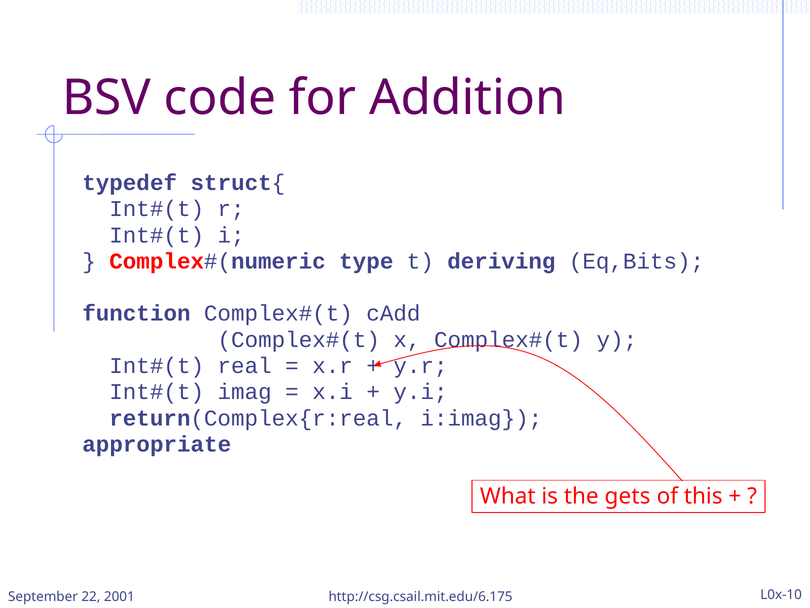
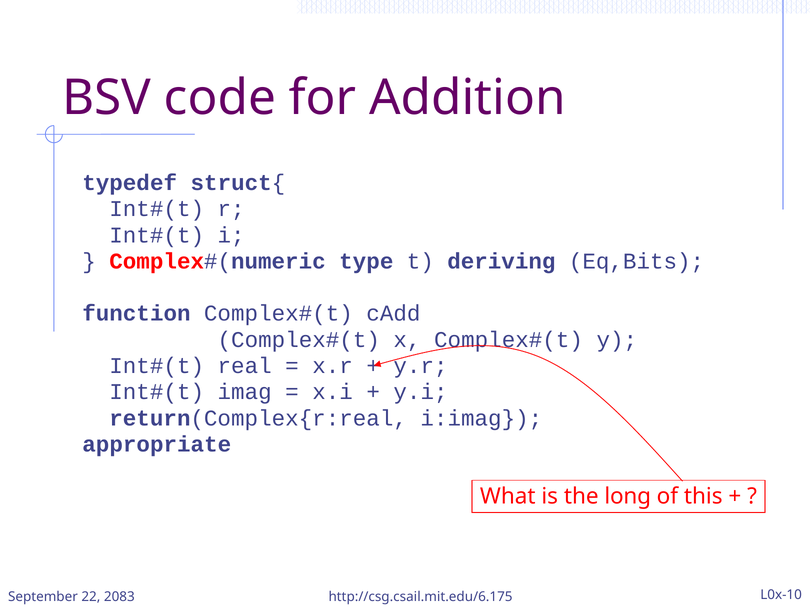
gets: gets -> long
2001: 2001 -> 2083
